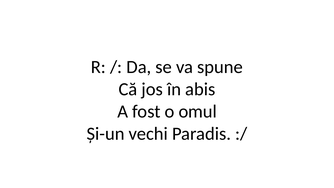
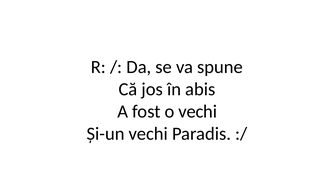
o omul: omul -> vechi
